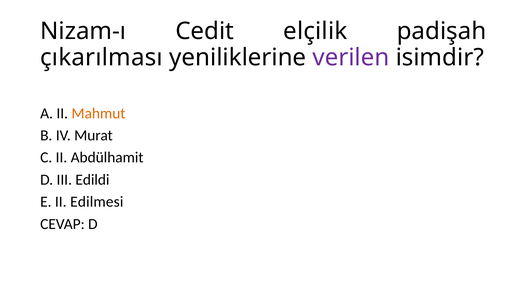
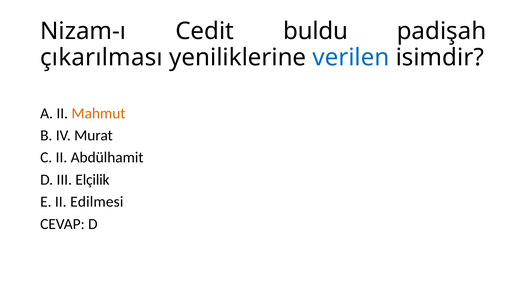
elçilik: elçilik -> buldu
verilen colour: purple -> blue
Edildi: Edildi -> Elçilik
